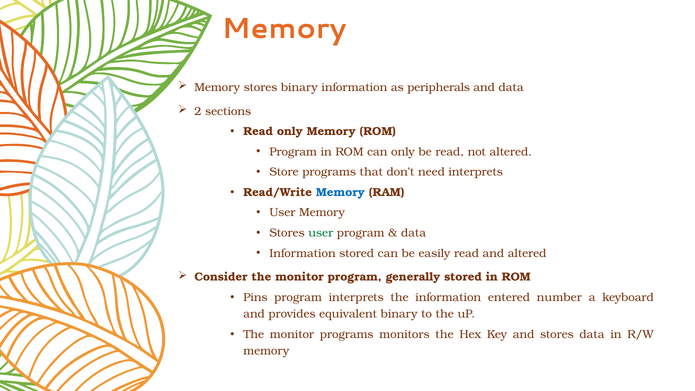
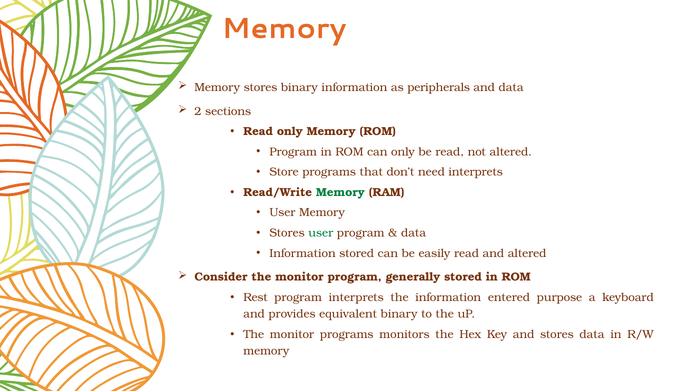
Memory at (340, 192) colour: blue -> green
Pins: Pins -> Rest
number: number -> purpose
